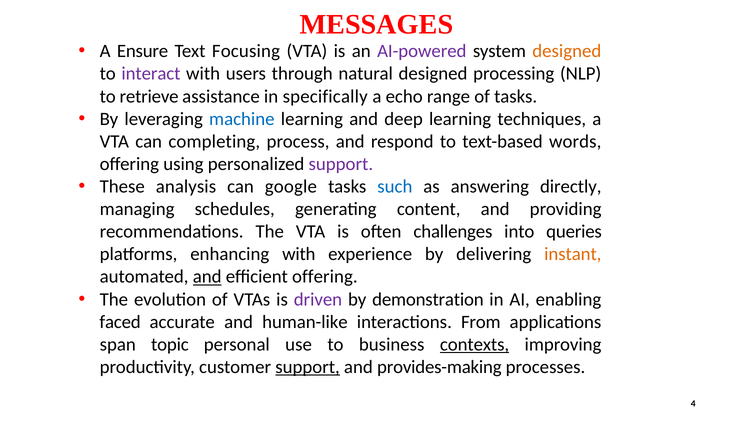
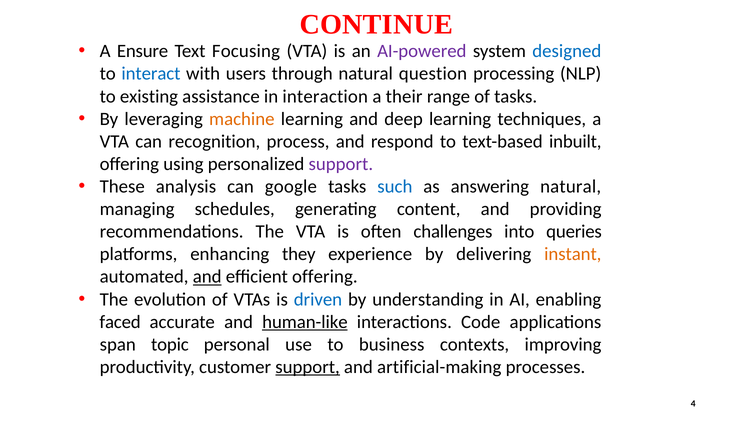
MESSAGES: MESSAGES -> CONTINUE
designed at (567, 51) colour: orange -> blue
interact colour: purple -> blue
natural designed: designed -> question
retrieve: retrieve -> existing
specifically: specifically -> interaction
echo: echo -> their
machine colour: blue -> orange
completing: completing -> recognition
words: words -> inbuilt
answering directly: directly -> natural
enhancing with: with -> they
driven colour: purple -> blue
demonstration: demonstration -> understanding
human-like underline: none -> present
From: From -> Code
contexts underline: present -> none
provides-making: provides-making -> artificial-making
